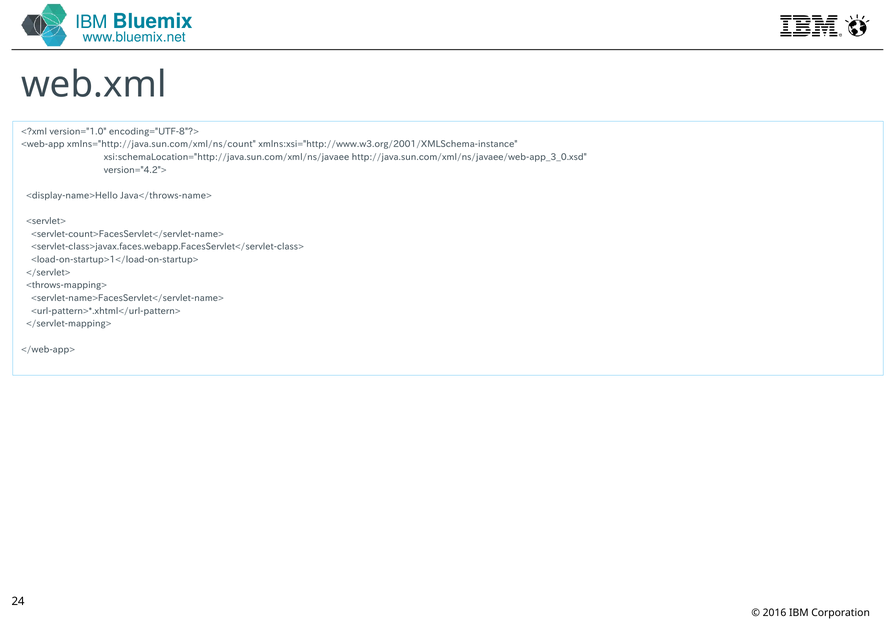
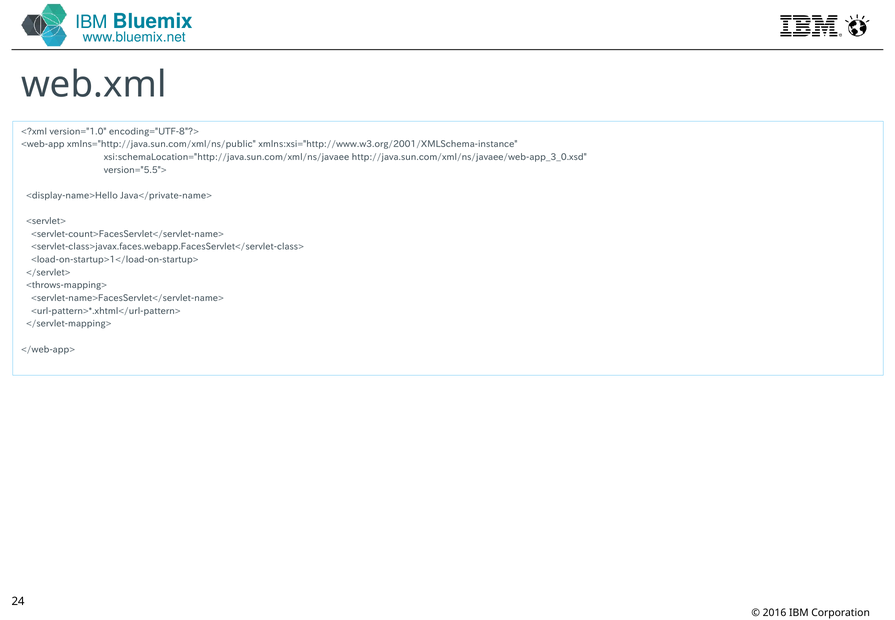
xmlns="http://java.sun.com/xml/ns/count: xmlns="http://java.sun.com/xml/ns/count -> xmlns="http://java.sun.com/xml/ns/public
version="4.2">: version="4.2"> -> version="5.5">
Java</throws-name>: Java</throws-name> -> Java</private-name>
